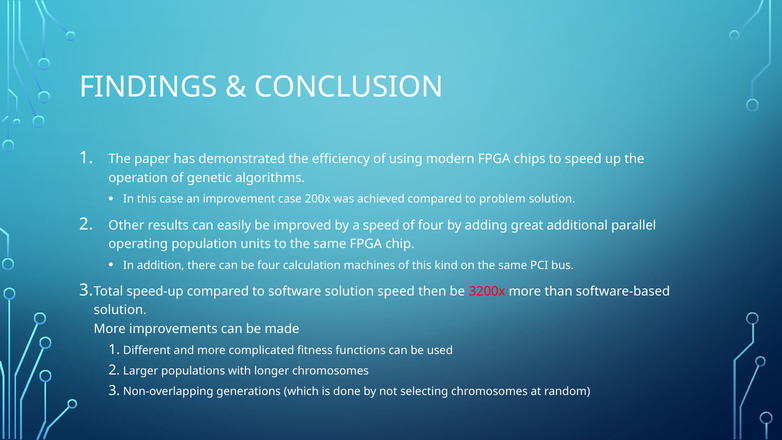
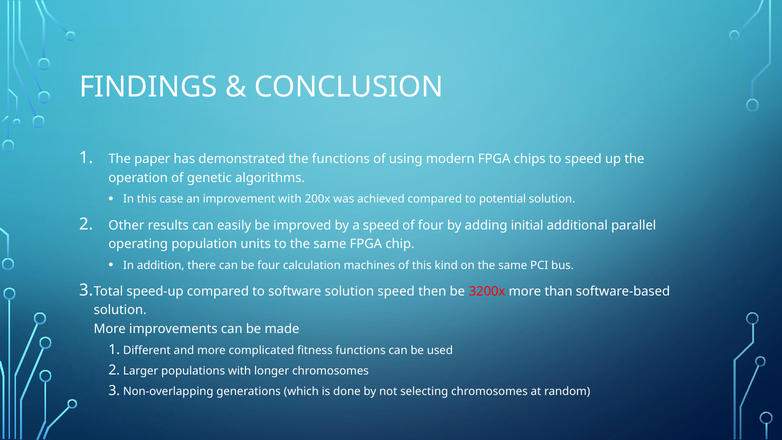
the efficiency: efficiency -> functions
improvement case: case -> with
problem: problem -> potential
great: great -> initial
